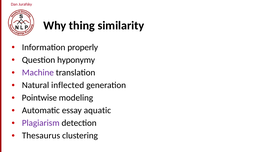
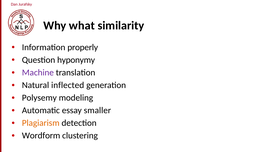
thing: thing -> what
Pointwise: Pointwise -> Polysemy
aquatic: aquatic -> smaller
Plagiarism colour: purple -> orange
Thesaurus: Thesaurus -> Wordform
